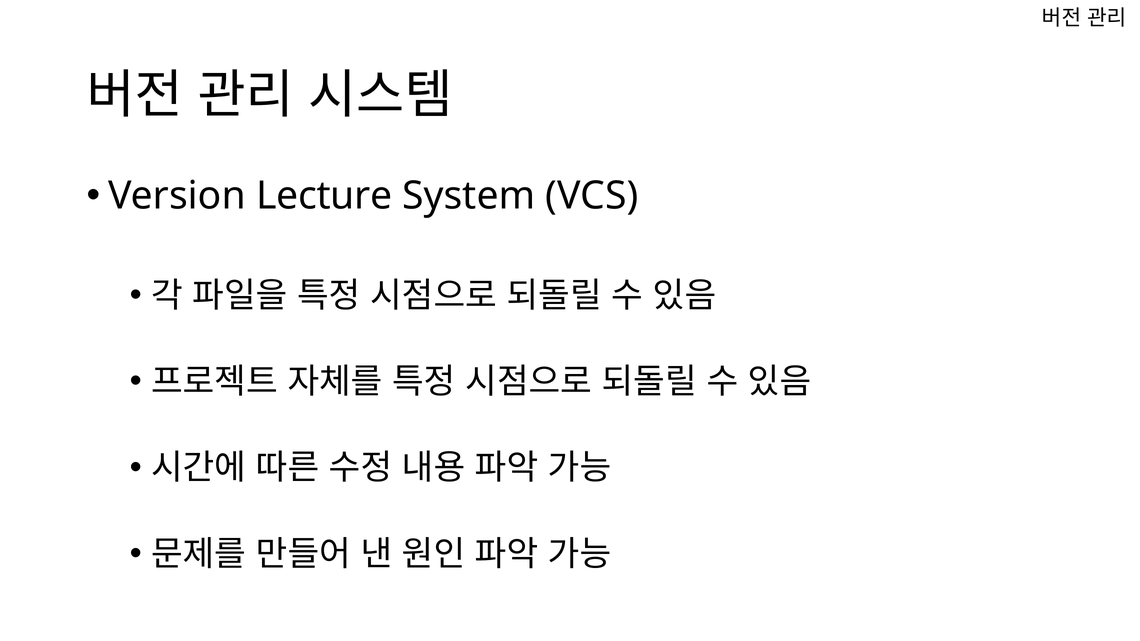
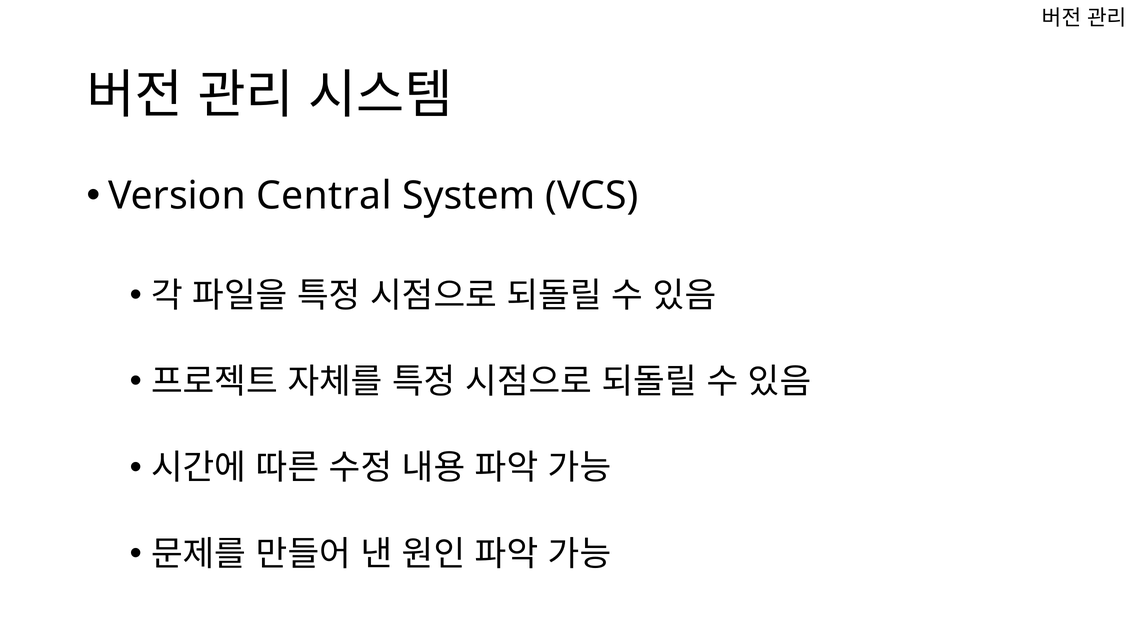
Lecture: Lecture -> Central
